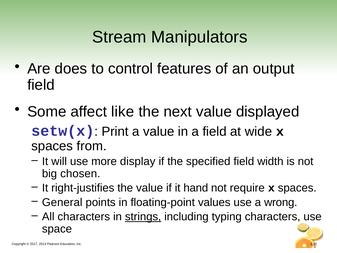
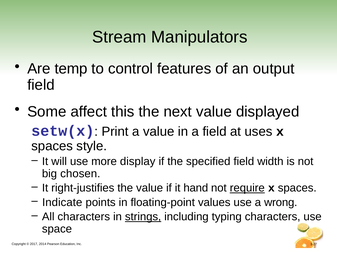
does: does -> temp
like: like -> this
wide: wide -> uses
from: from -> style
require underline: none -> present
General: General -> Indicate
